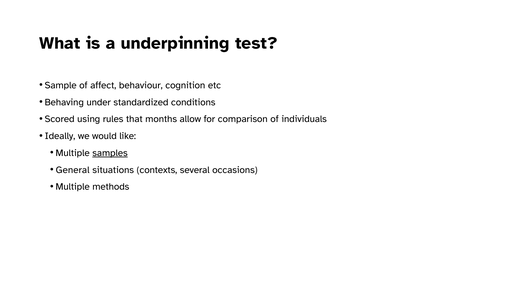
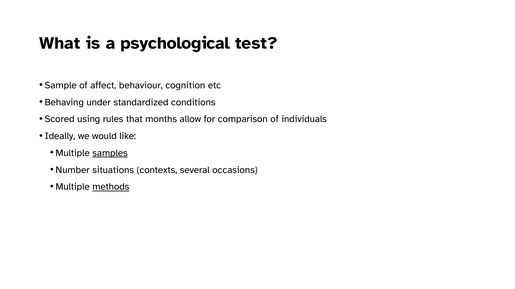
underpinning: underpinning -> psychological
General: General -> Number
methods underline: none -> present
